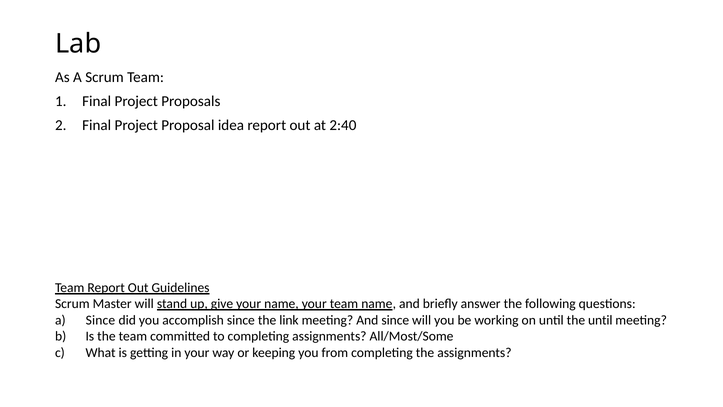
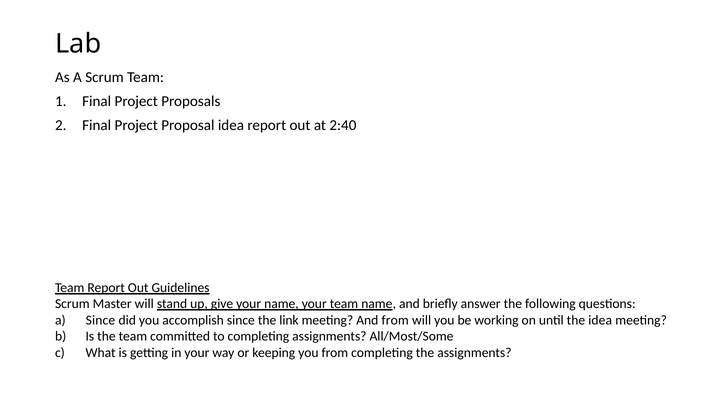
And since: since -> from
the until: until -> idea
